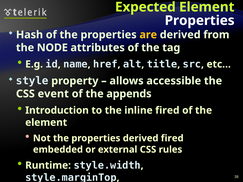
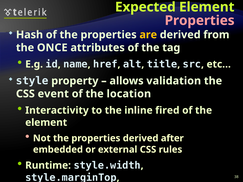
Properties at (200, 21) colour: white -> pink
NODE: NODE -> ONCE
accessible: accessible -> validation
appends: appends -> location
Introduction: Introduction -> Interactivity
derived fired: fired -> after
